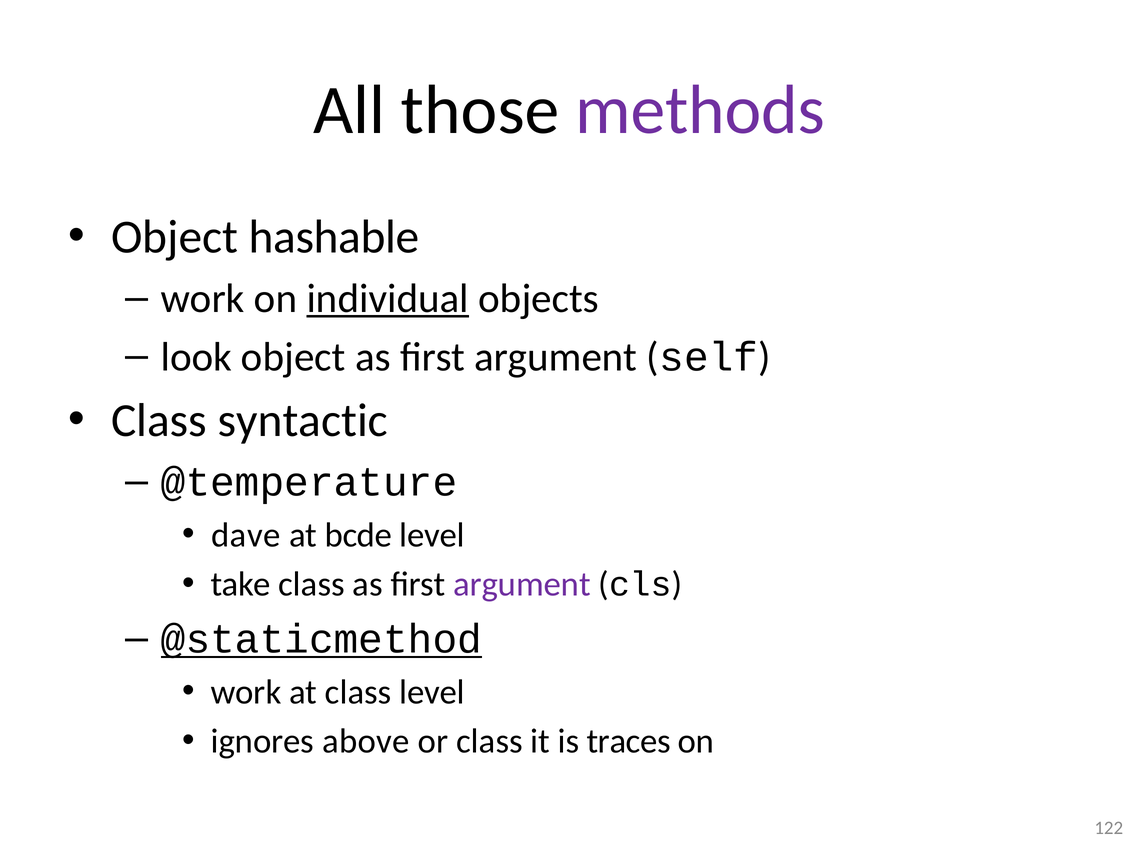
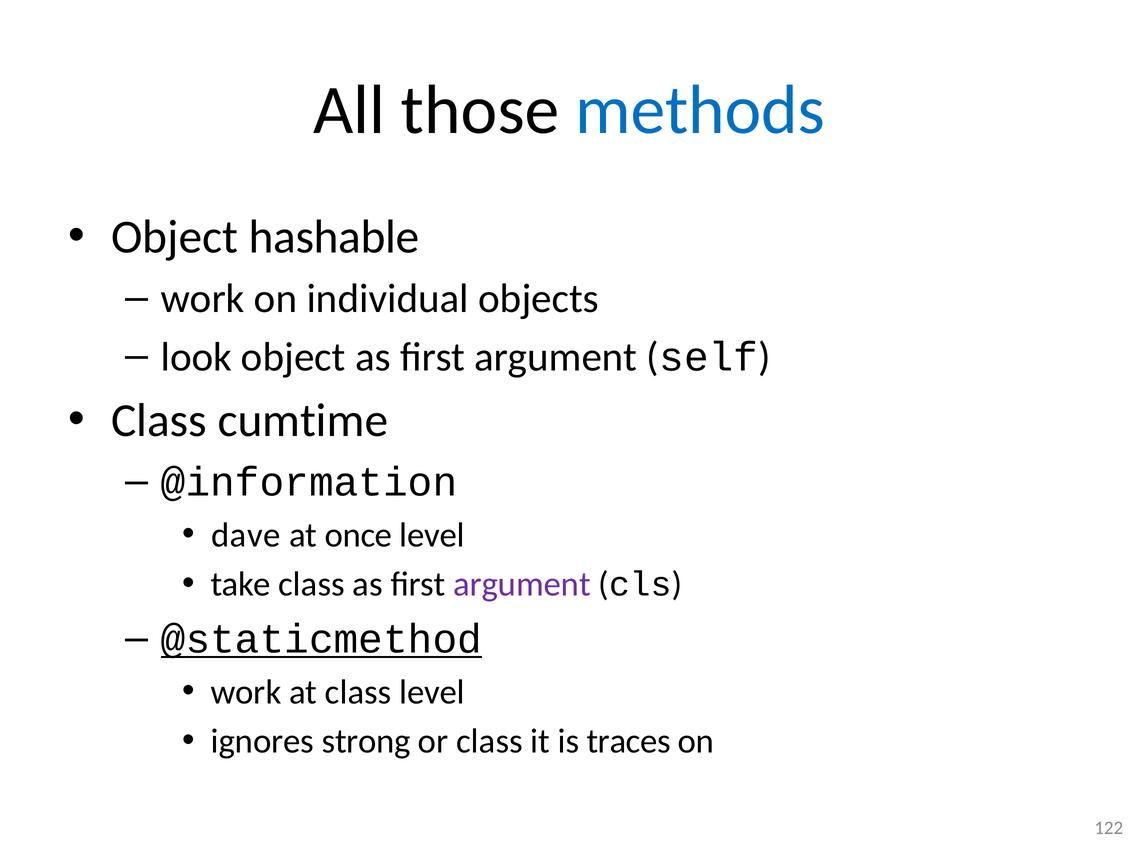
methods colour: purple -> blue
individual underline: present -> none
syntactic: syntactic -> cumtime
@temperature: @temperature -> @information
bcde: bcde -> once
above: above -> strong
